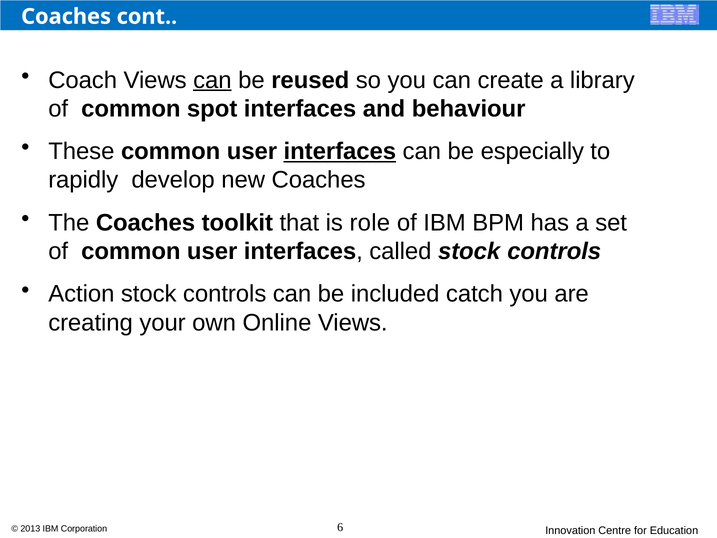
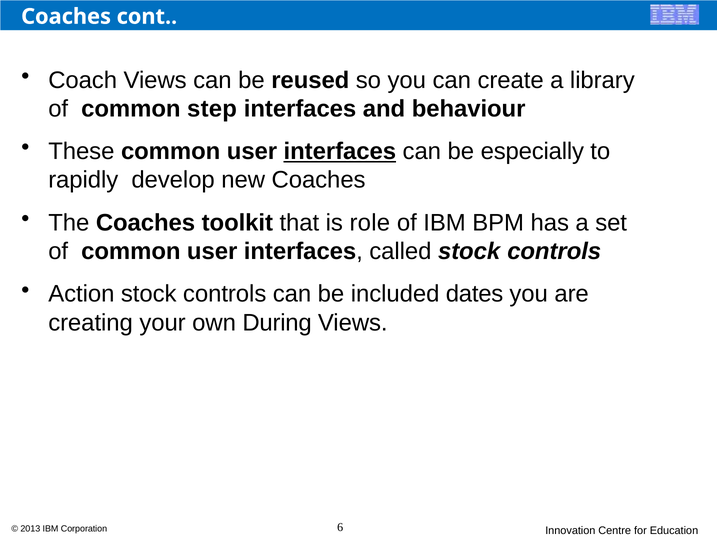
can at (212, 80) underline: present -> none
spot: spot -> step
catch: catch -> dates
Online: Online -> During
